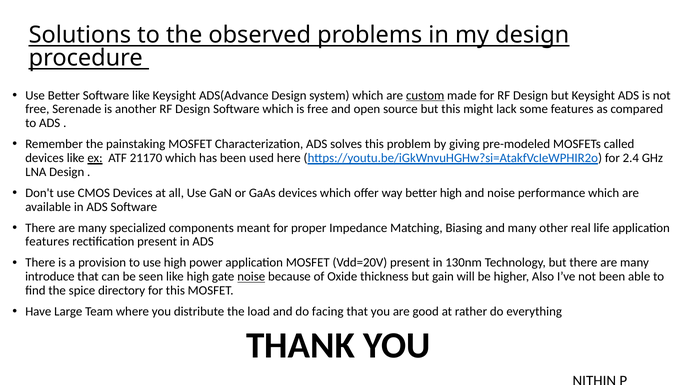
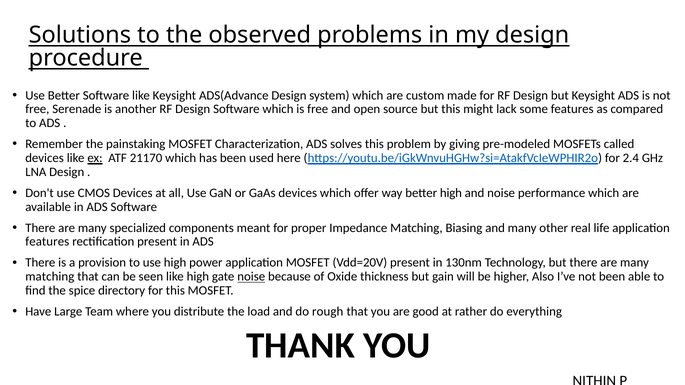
custom underline: present -> none
introduce at (50, 277): introduce -> matching
facing: facing -> rough
